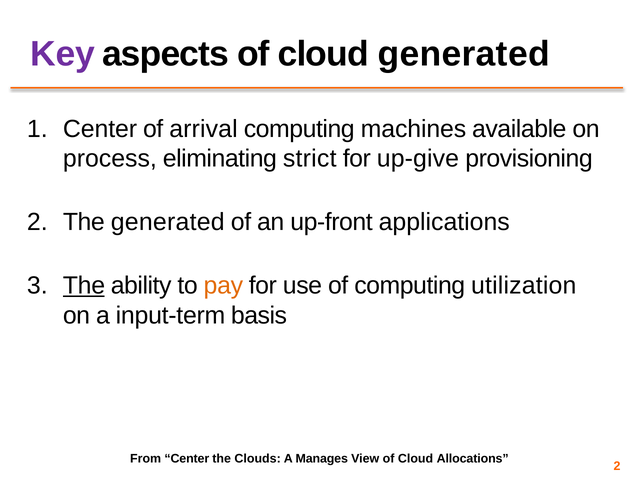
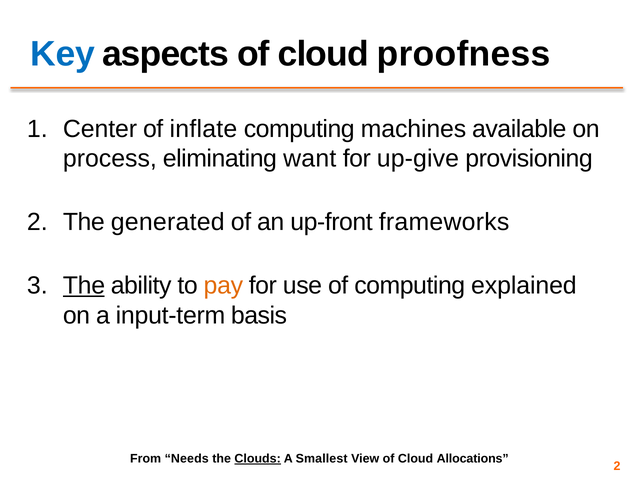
Key colour: purple -> blue
cloud generated: generated -> proofness
arrival: arrival -> inflate
strict: strict -> want
applications: applications -> frameworks
utilization: utilization -> explained
From Center: Center -> Needs
Clouds underline: none -> present
Manages: Manages -> Smallest
